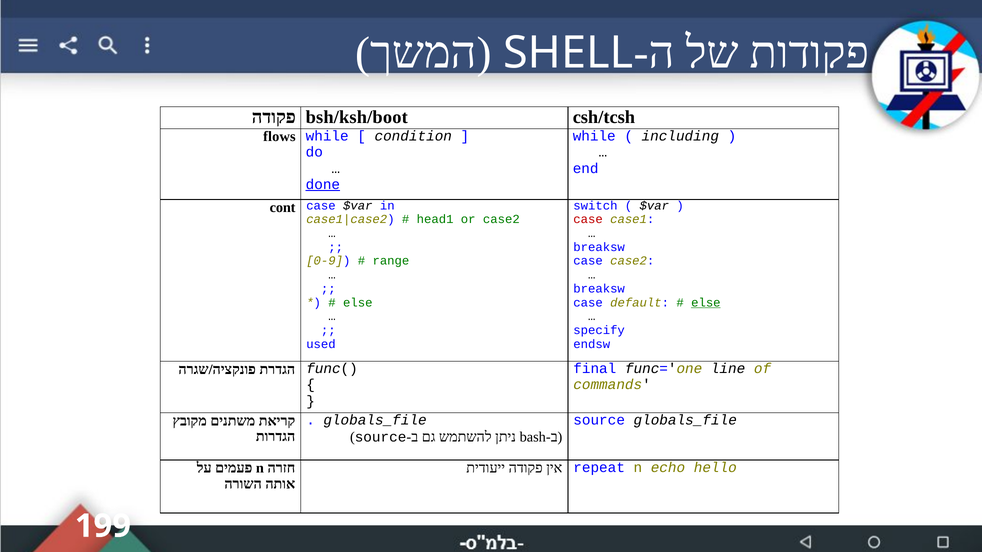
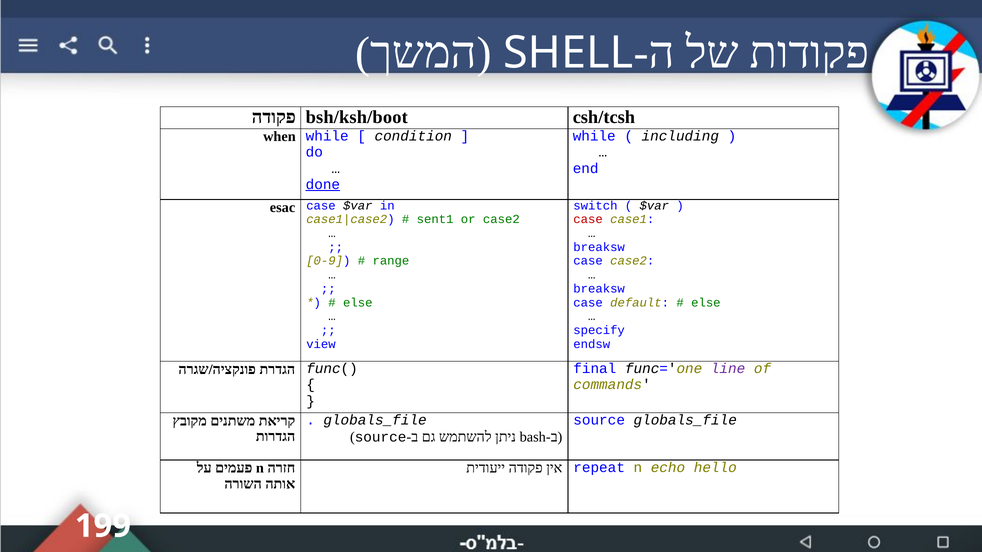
flows: flows -> when
cont: cont -> esac
head1: head1 -> sent1
else at (706, 303) underline: present -> none
used: used -> view
line colour: black -> purple
